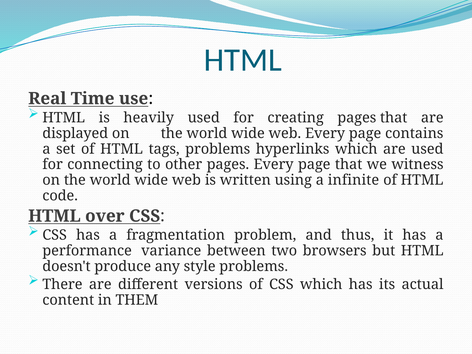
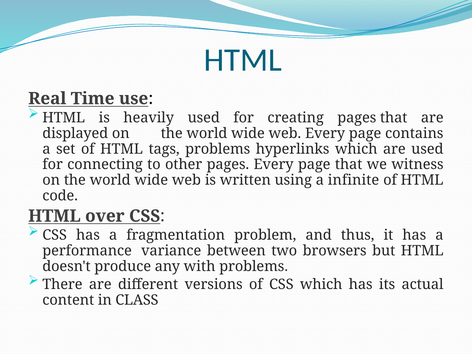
style: style -> with
THEM: THEM -> CLASS
